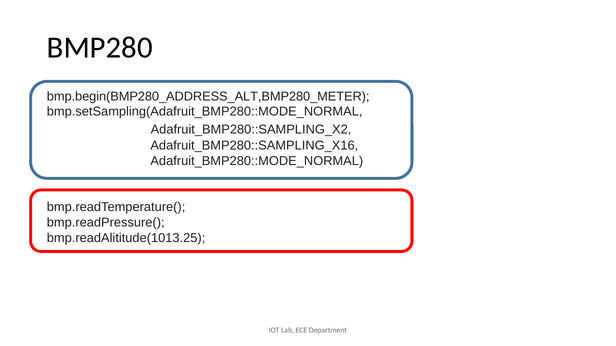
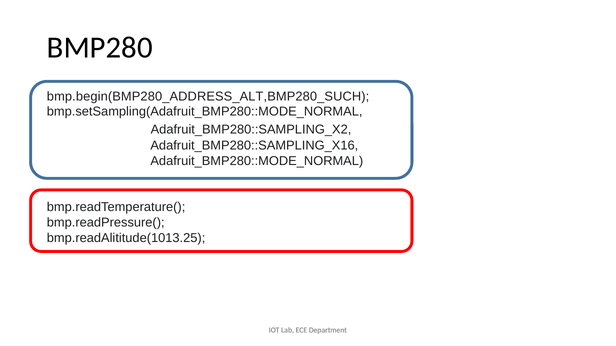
bmp.begin(BMP280_ADDRESS_ALT,BMP280_METER: bmp.begin(BMP280_ADDRESS_ALT,BMP280_METER -> bmp.begin(BMP280_ADDRESS_ALT,BMP280_SUCH
